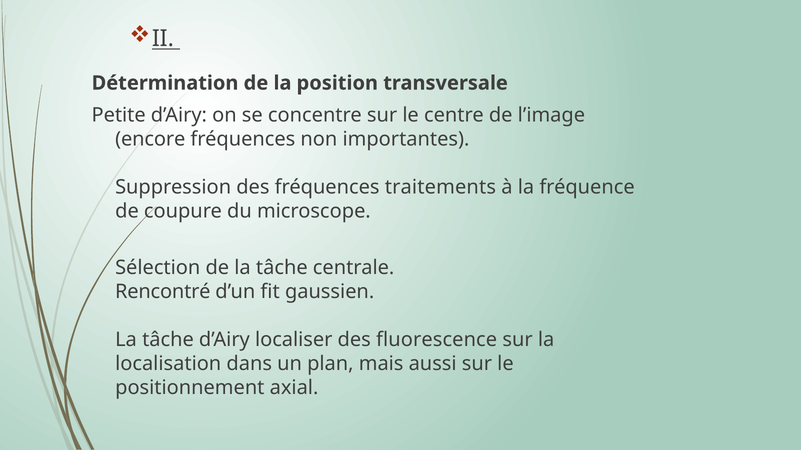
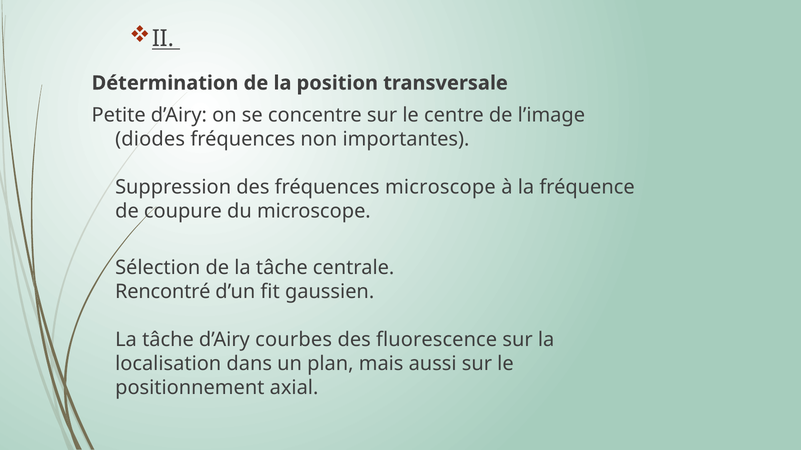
encore: encore -> diodes
fréquences traitements: traitements -> microscope
localiser: localiser -> courbes
